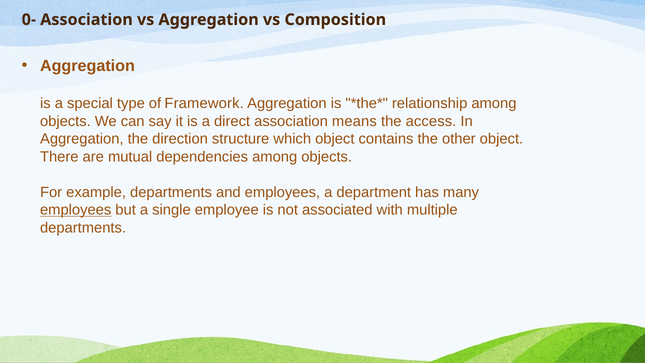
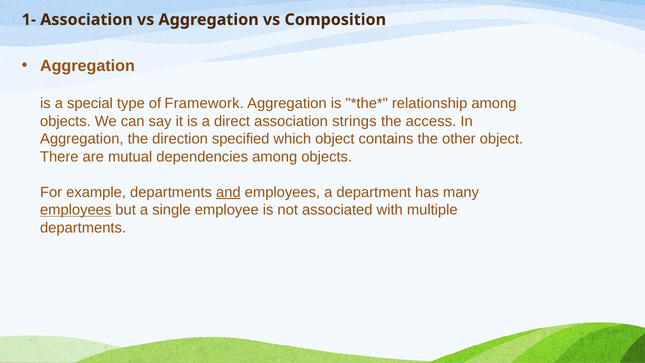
0-: 0- -> 1-
means: means -> strings
structure: structure -> specified
and underline: none -> present
